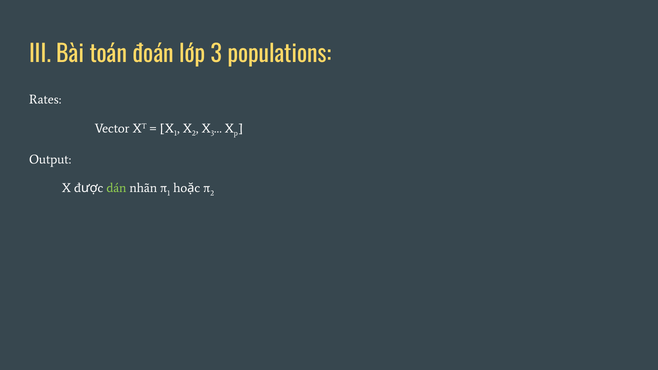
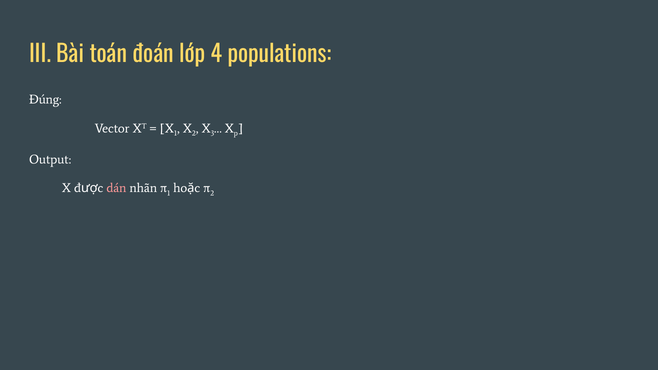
lớp 3: 3 -> 4
Rates: Rates -> Đúng
dán colour: light green -> pink
